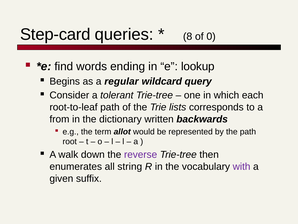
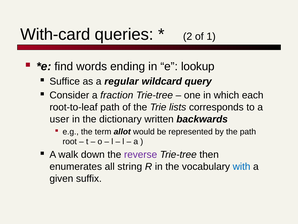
Step-card: Step-card -> With-card
8: 8 -> 2
0: 0 -> 1
Begins: Begins -> Suffice
tolerant: tolerant -> fraction
from: from -> user
with colour: purple -> blue
